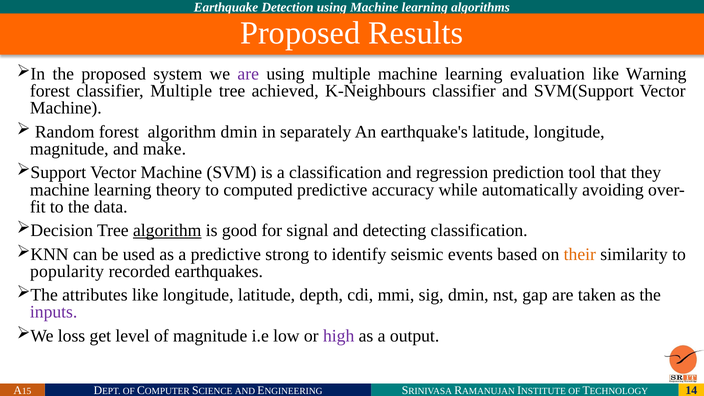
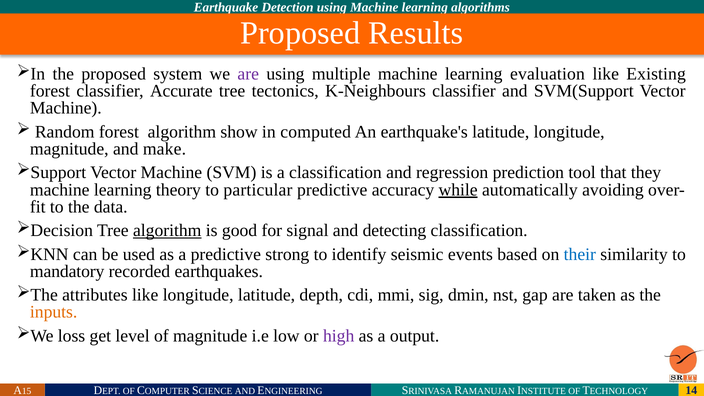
Warning: Warning -> Existing
classifier Multiple: Multiple -> Accurate
achieved: achieved -> tectonics
algorithm dmin: dmin -> show
separately: separately -> computed
computed: computed -> particular
while underline: none -> present
their colour: orange -> blue
popularity: popularity -> mandatory
inputs colour: purple -> orange
